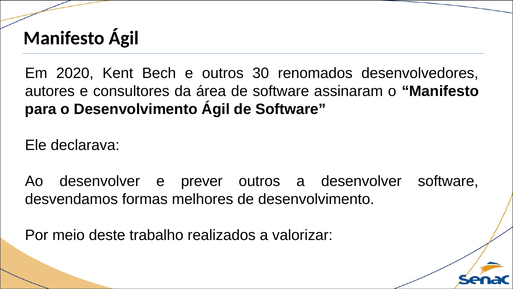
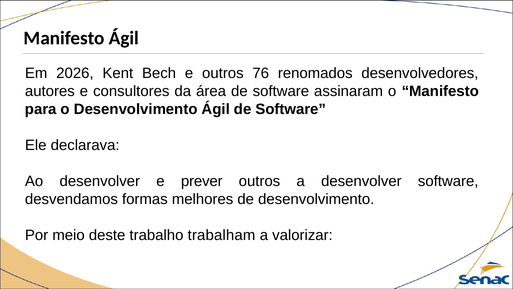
2020: 2020 -> 2026
30: 30 -> 76
realizados: realizados -> trabalham
